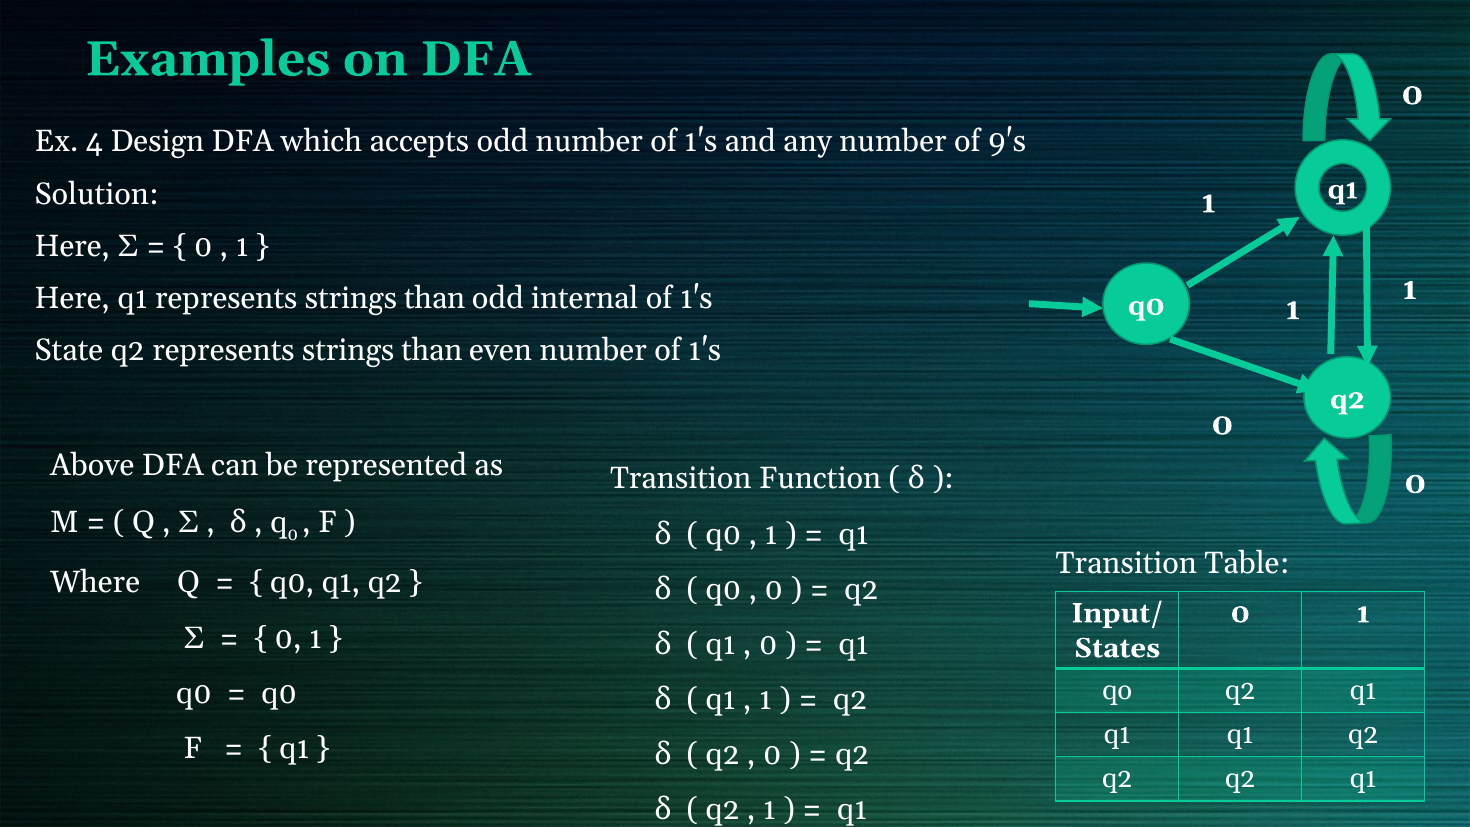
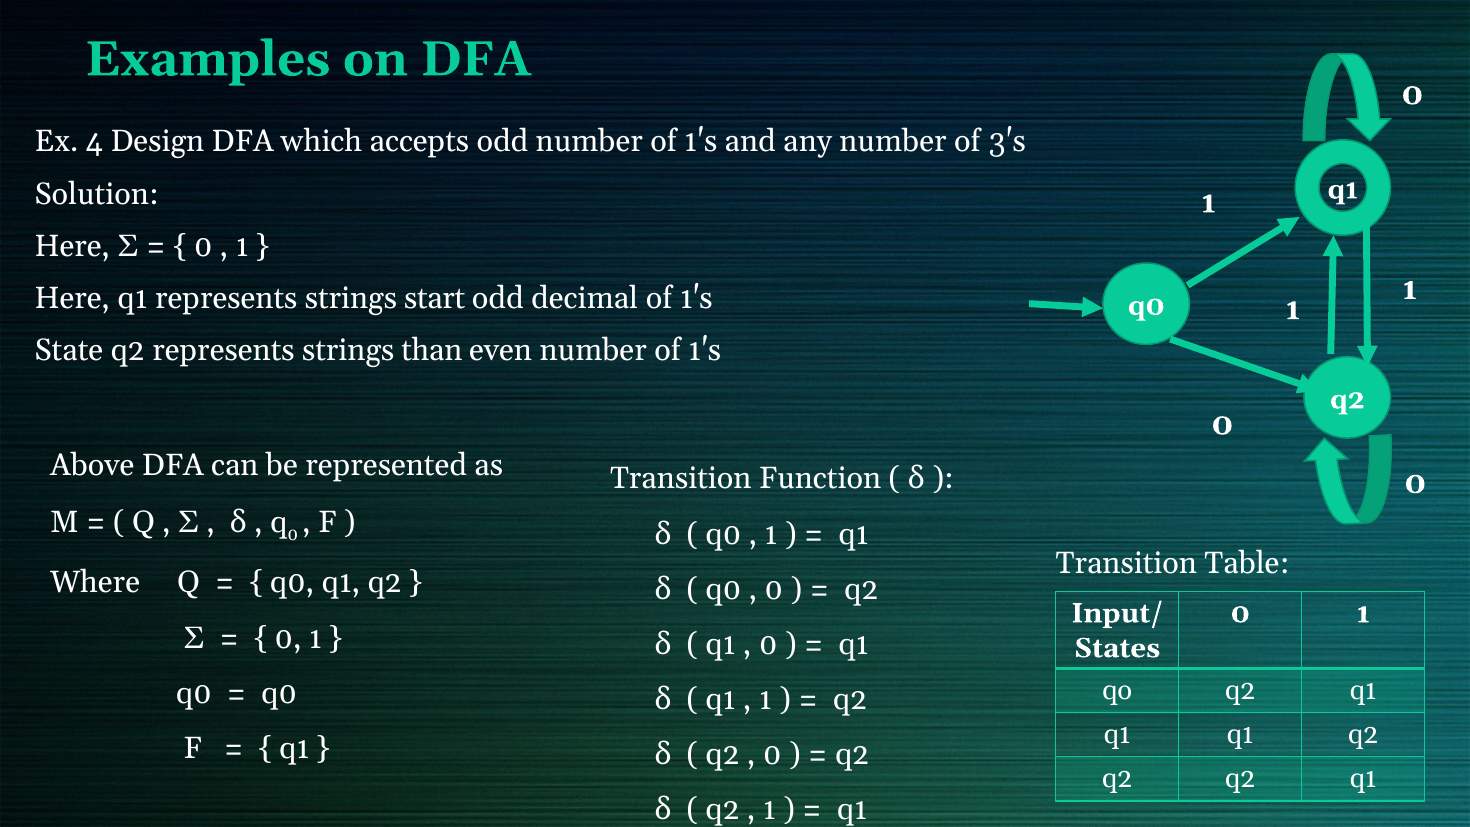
9's: 9's -> 3's
q1 represents strings than: than -> start
internal: internal -> decimal
